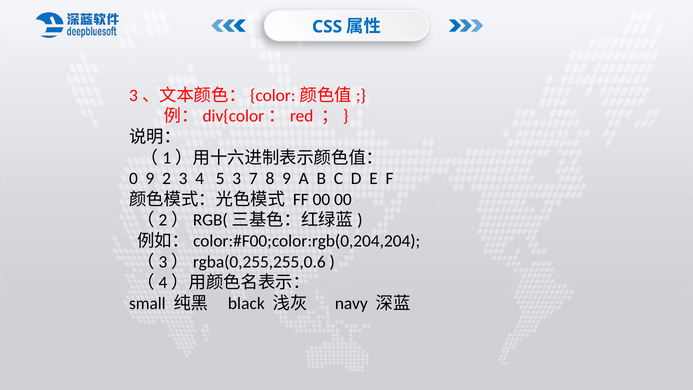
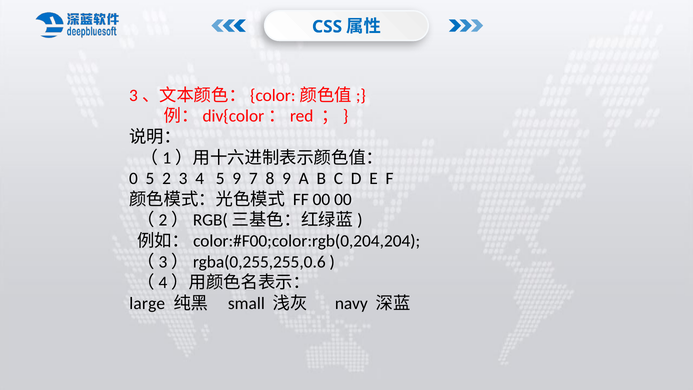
0 9: 9 -> 5
5 3: 3 -> 9
small: small -> large
black: black -> small
